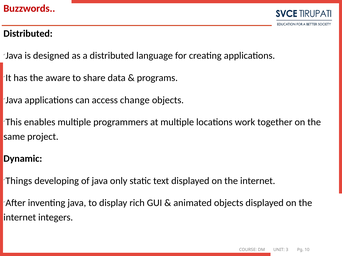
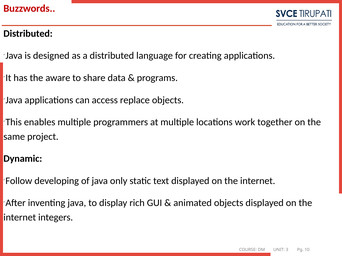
change: change -> replace
Things: Things -> Follow
